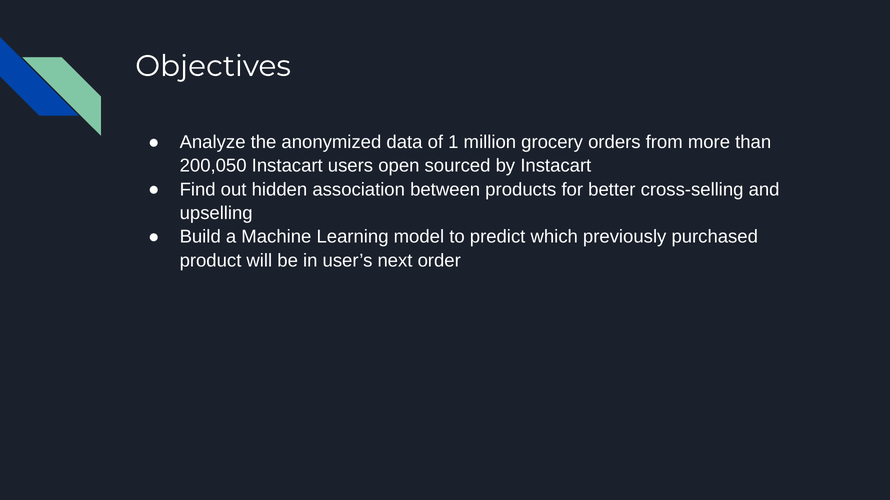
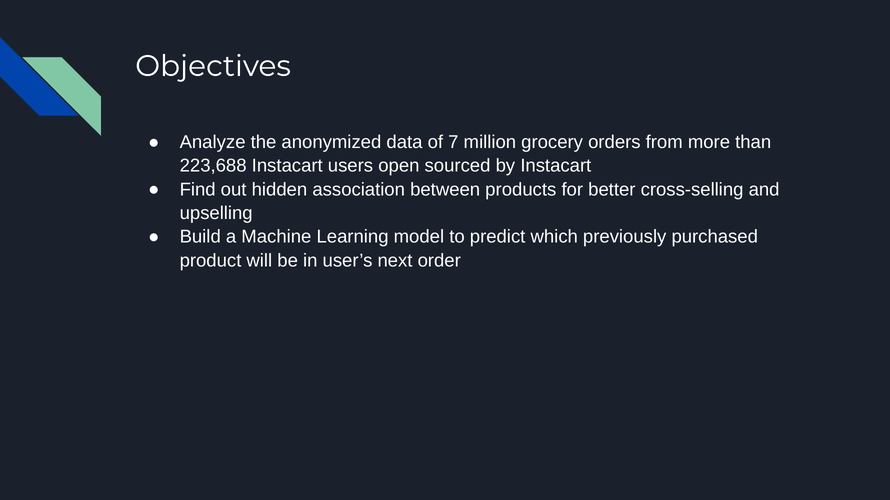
1: 1 -> 7
200,050: 200,050 -> 223,688
